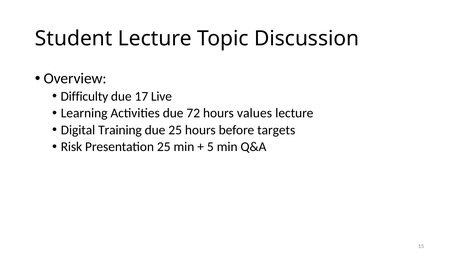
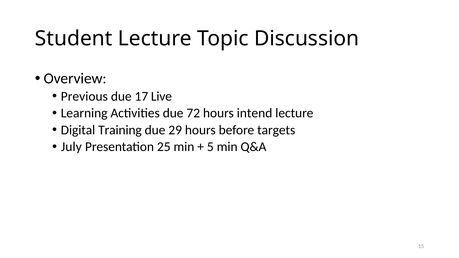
Difficulty: Difficulty -> Previous
values: values -> intend
due 25: 25 -> 29
Risk: Risk -> July
